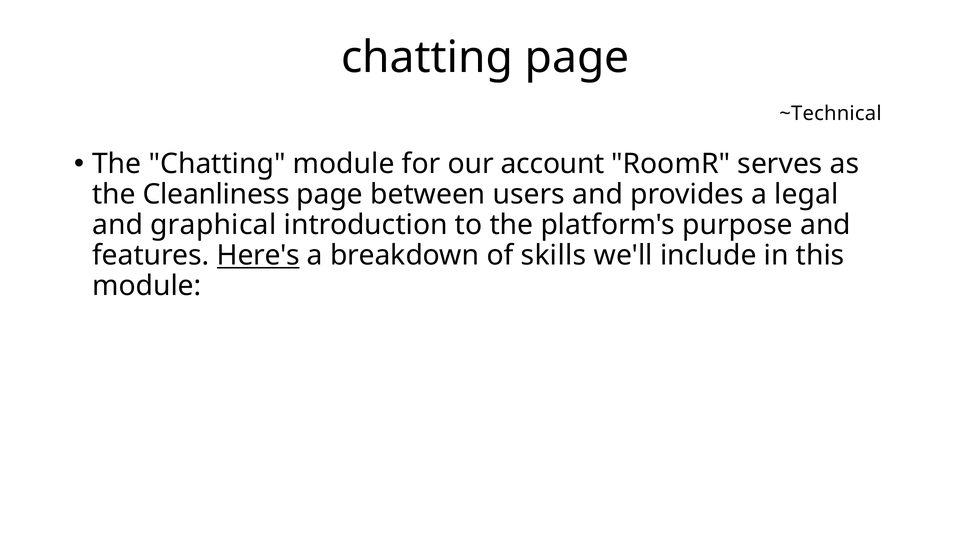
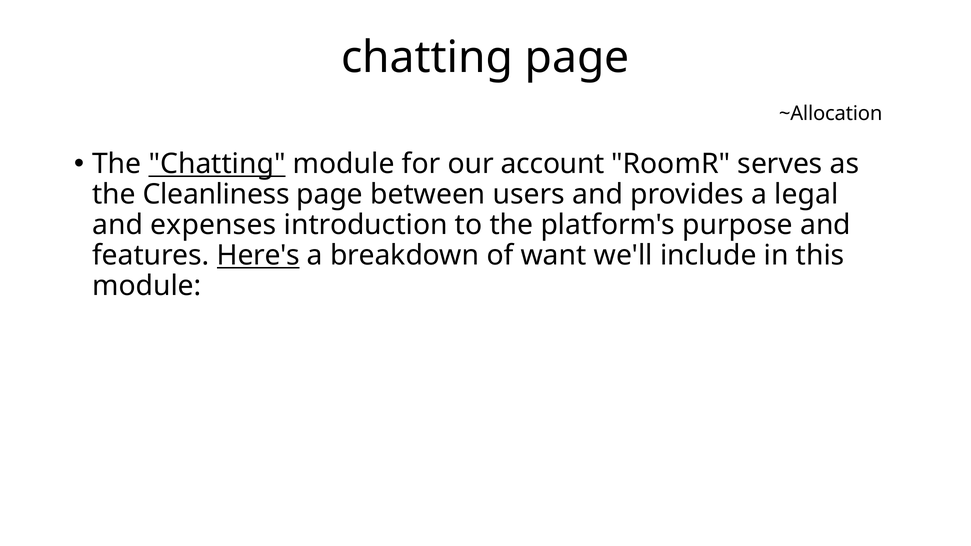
~Technical: ~Technical -> ~Allocation
Chatting at (217, 164) underline: none -> present
graphical: graphical -> expenses
skills: skills -> want
